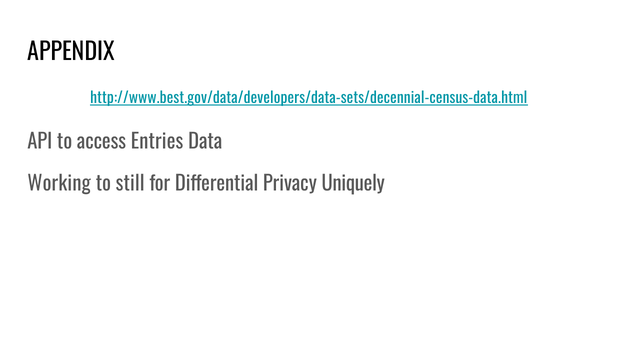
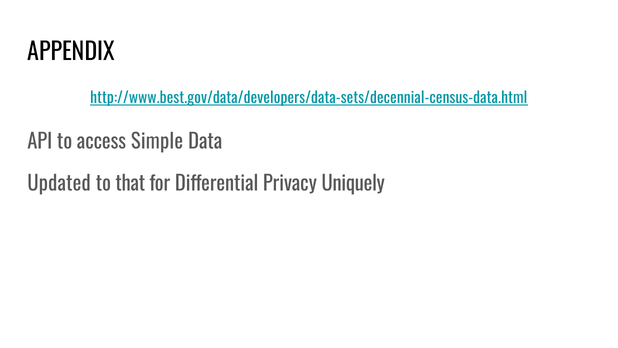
Entries: Entries -> Simple
Working: Working -> Updated
still: still -> that
